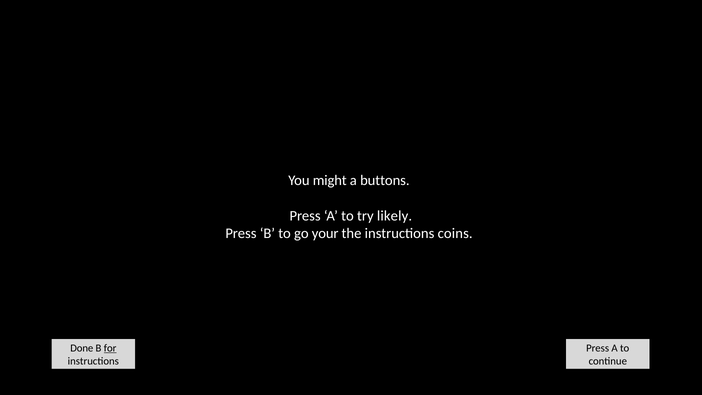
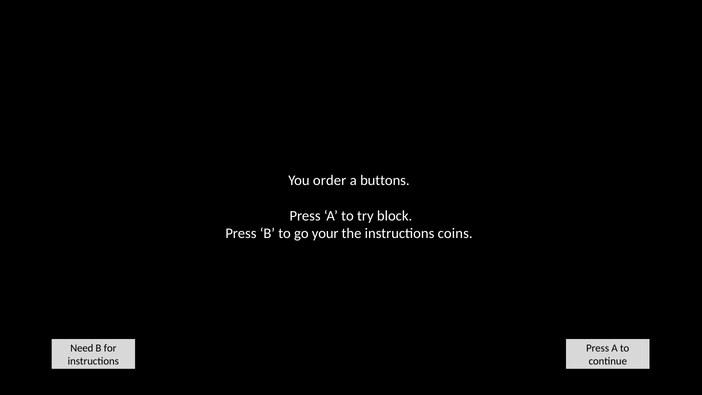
might: might -> order
likely: likely -> block
Done: Done -> Need
for underline: present -> none
